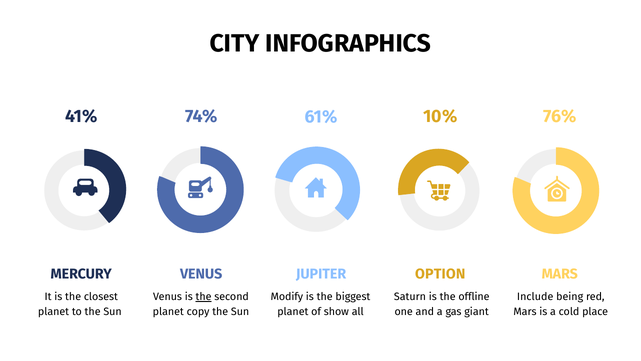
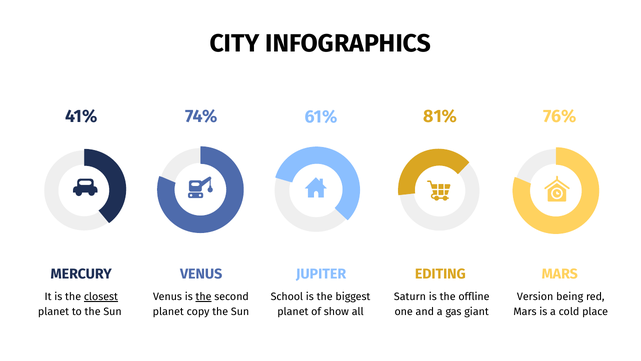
10%: 10% -> 81%
OPTION: OPTION -> EDITING
closest underline: none -> present
Modify: Modify -> School
Include: Include -> Version
